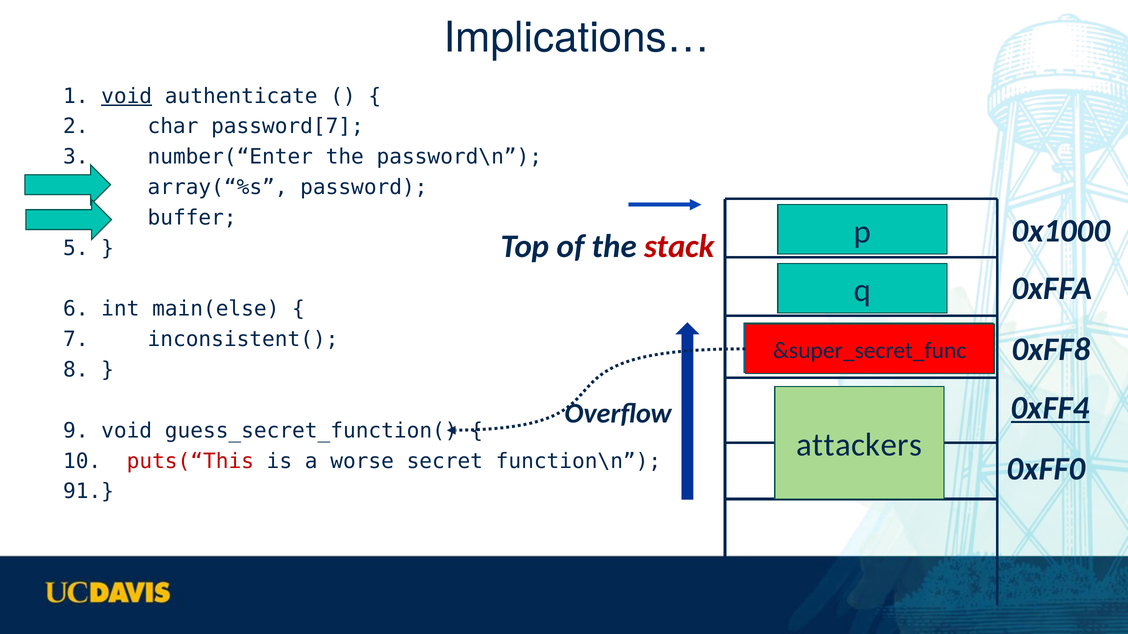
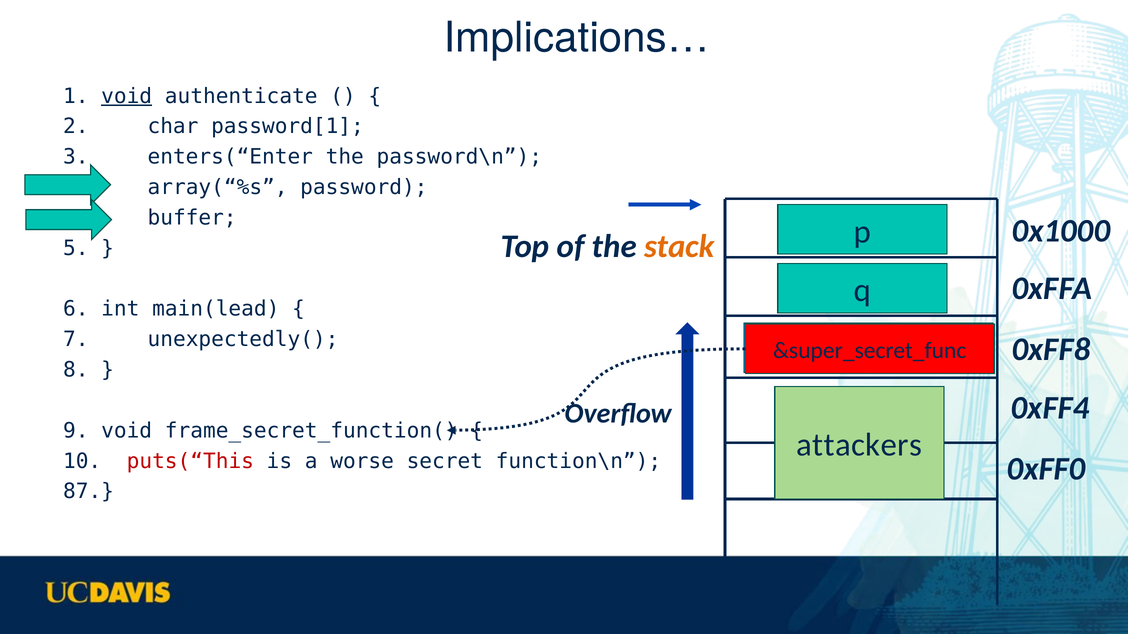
password[7: password[7 -> password[1
number(“Enter: number(“Enter -> enters(“Enter
stack colour: red -> orange
main(else: main(else -> main(lead
inconsistent(: inconsistent( -> unexpectedly(
0xFF4 underline: present -> none
guess_secret_function(: guess_secret_function( -> frame_secret_function(
91: 91 -> 87
